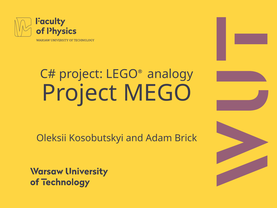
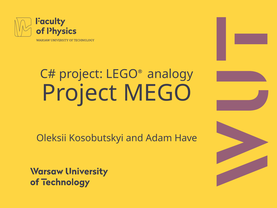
Brick: Brick -> Have
